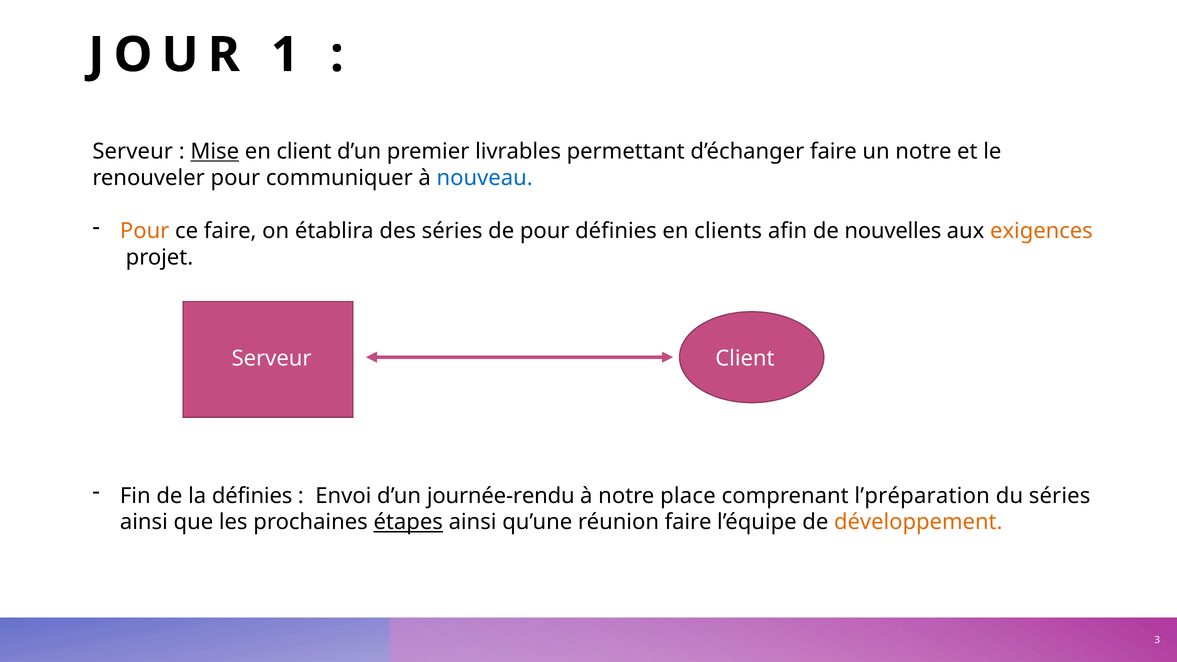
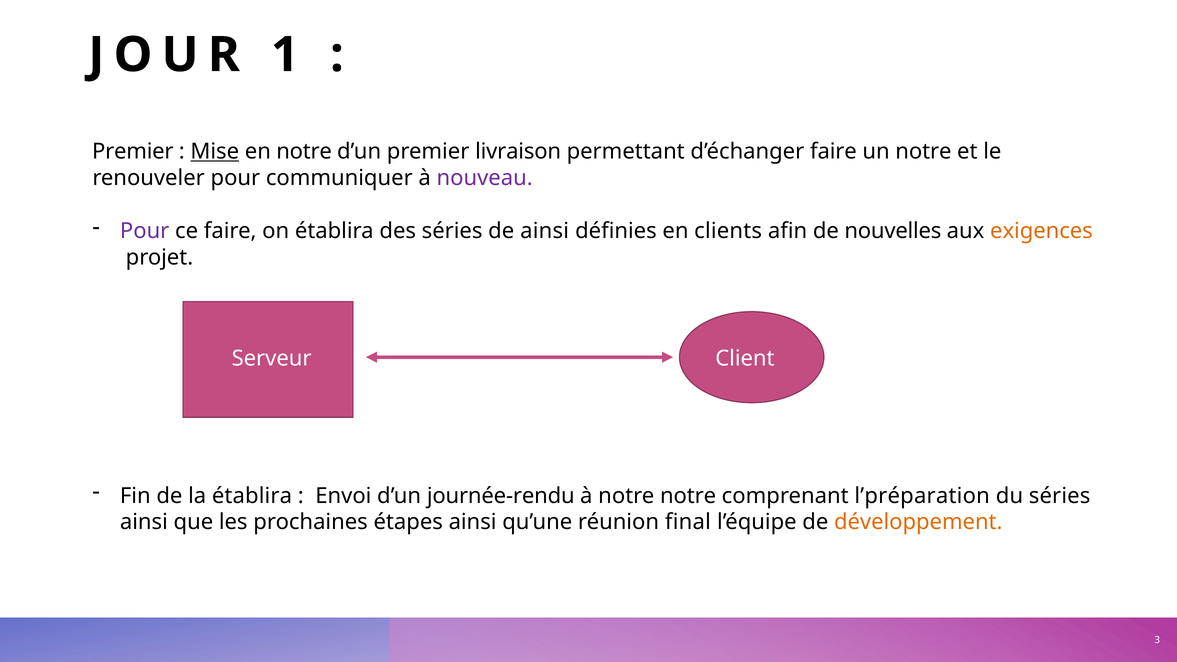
Serveur at (133, 152): Serveur -> Premier
en client: client -> notre
livrables: livrables -> livraison
nouveau colour: blue -> purple
Pour at (145, 231) colour: orange -> purple
de pour: pour -> ainsi
la définies: définies -> établira
notre place: place -> notre
étapes underline: present -> none
réunion faire: faire -> final
